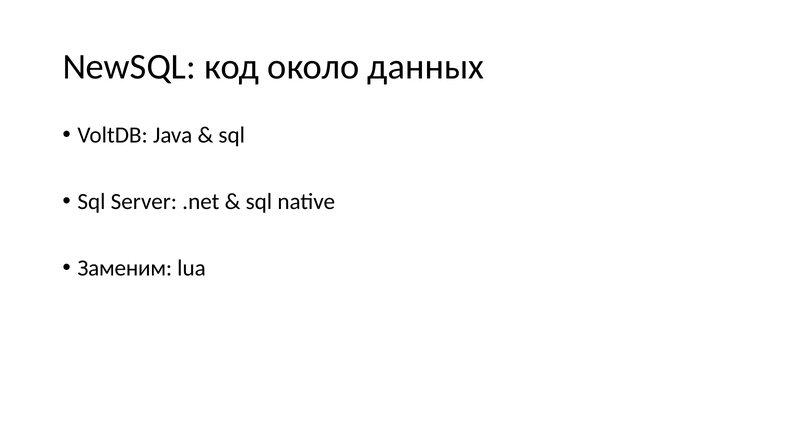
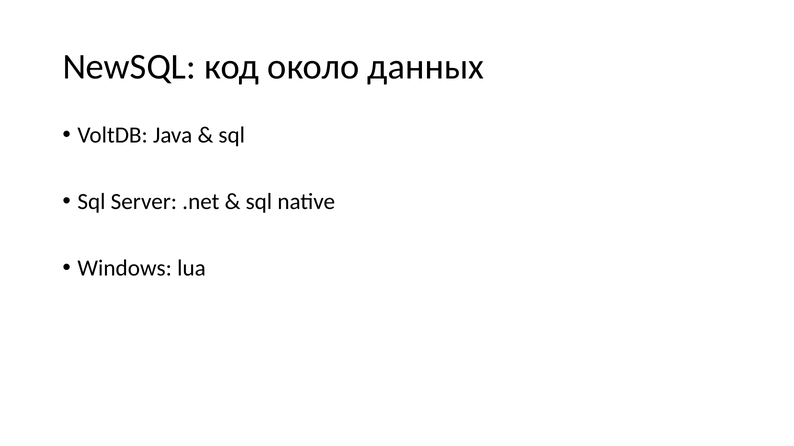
Заменим: Заменим -> Windows
